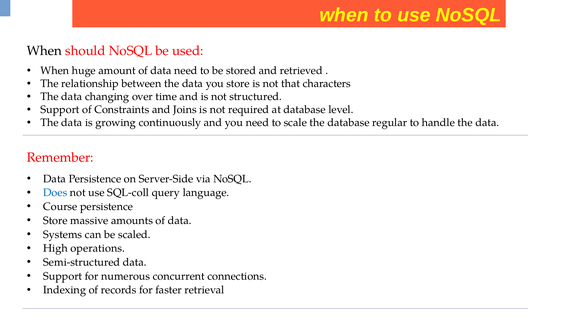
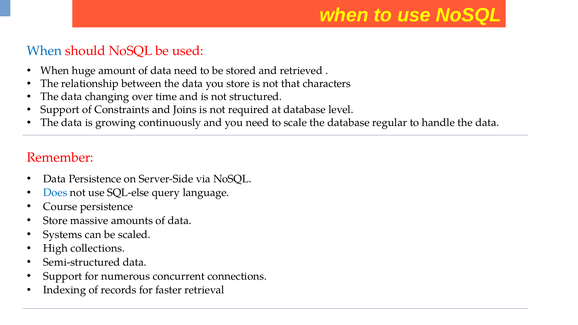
When at (44, 51) colour: black -> blue
SQL-coll: SQL-coll -> SQL-else
operations: operations -> collections
